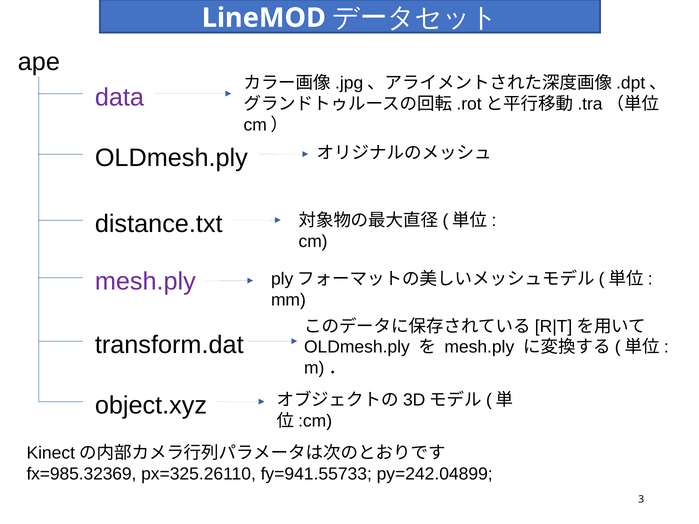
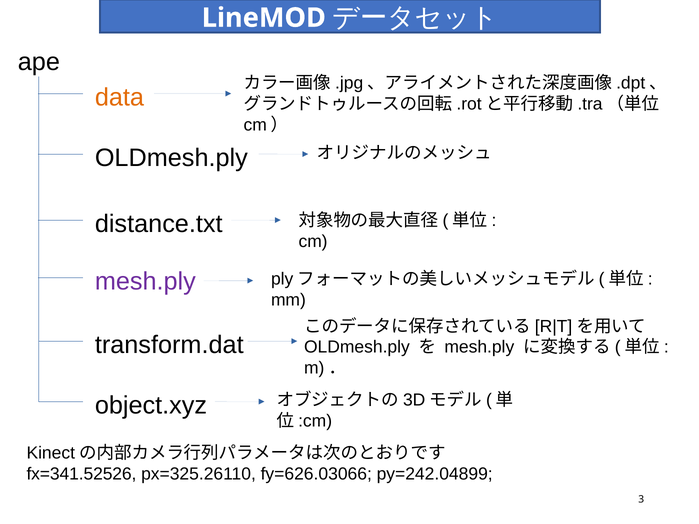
data colour: purple -> orange
fx=985.32369: fx=985.32369 -> fx=341.52526
fy=941.55733: fy=941.55733 -> fy=626.03066
